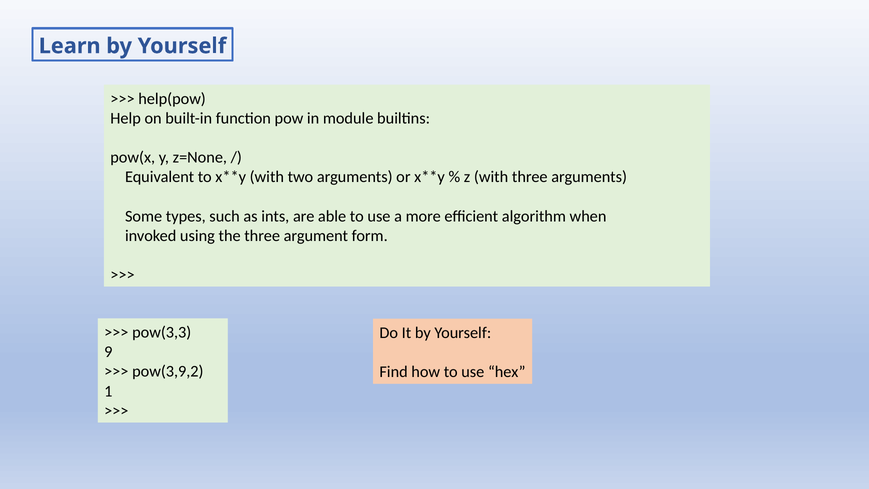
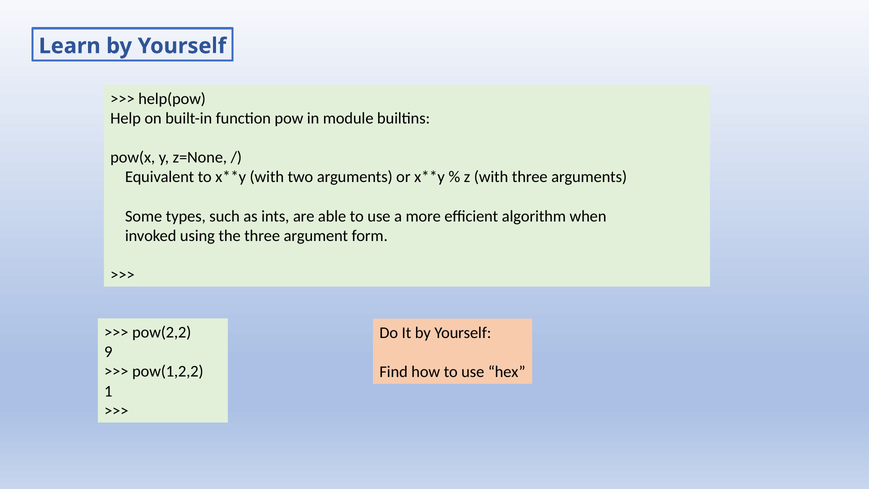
pow(3,3: pow(3,3 -> pow(2,2
pow(3,9,2: pow(3,9,2 -> pow(1,2,2
